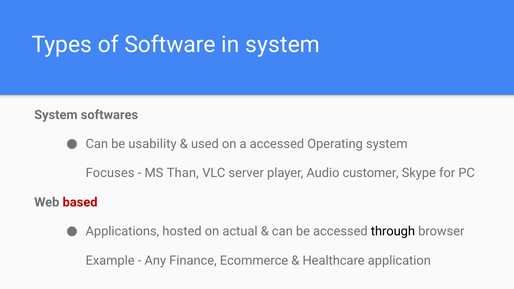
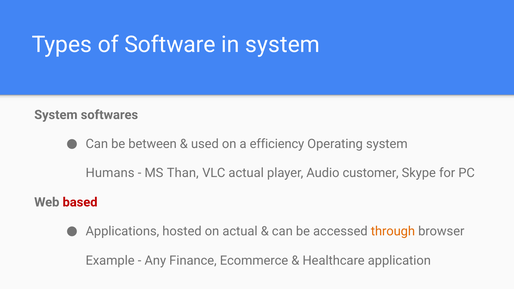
usability: usability -> between
a accessed: accessed -> efficiency
Focuses: Focuses -> Humans
VLC server: server -> actual
through colour: black -> orange
